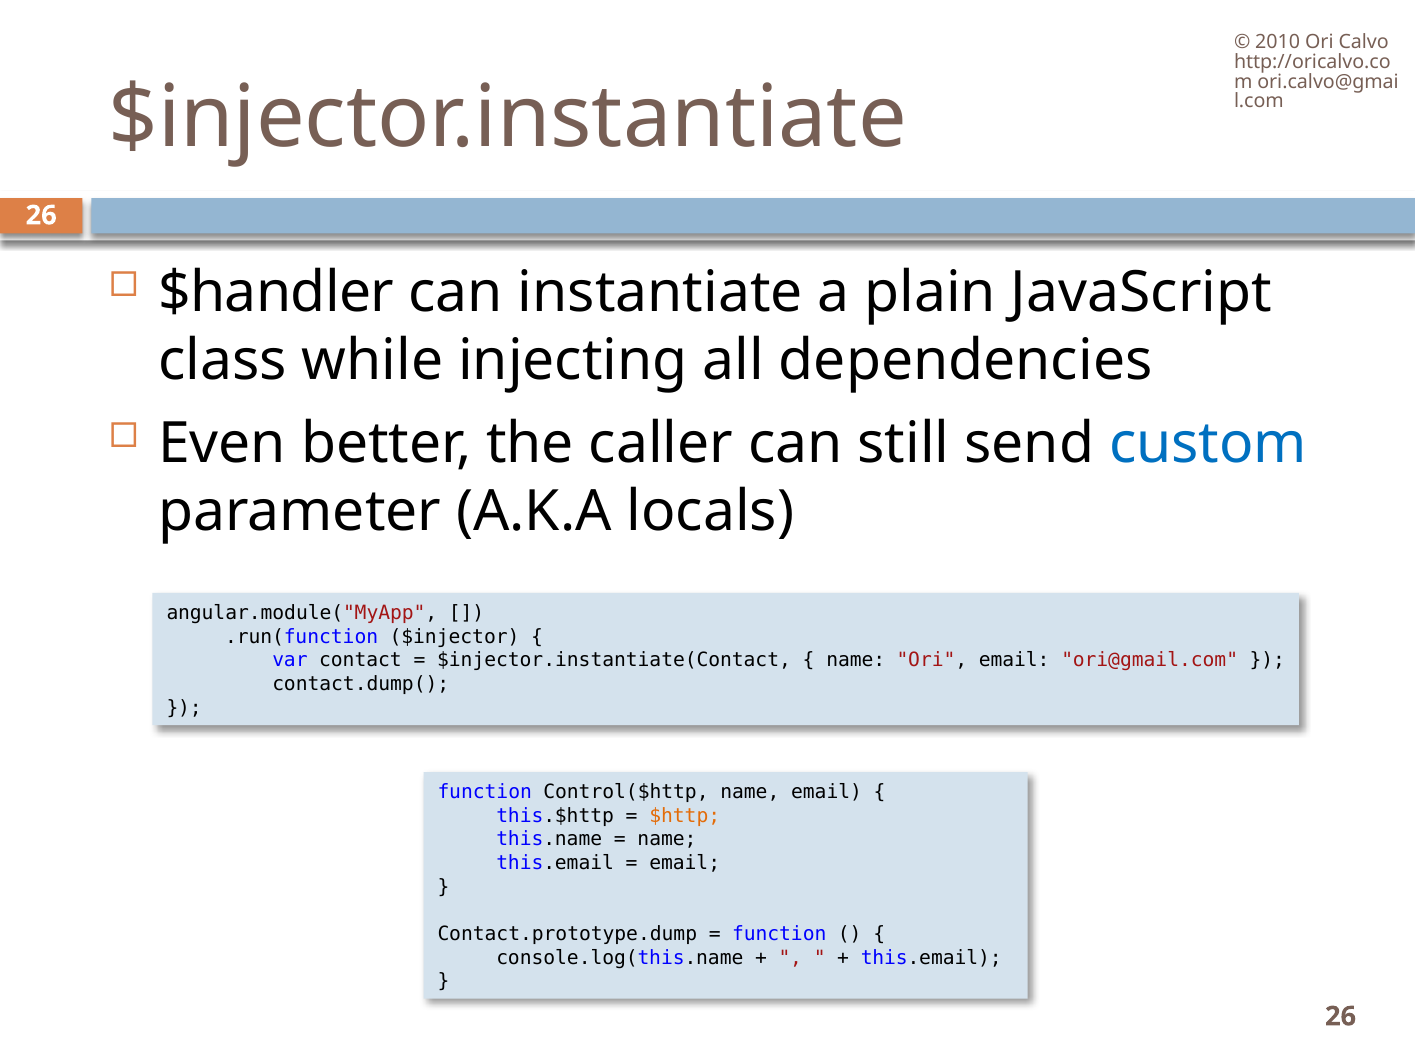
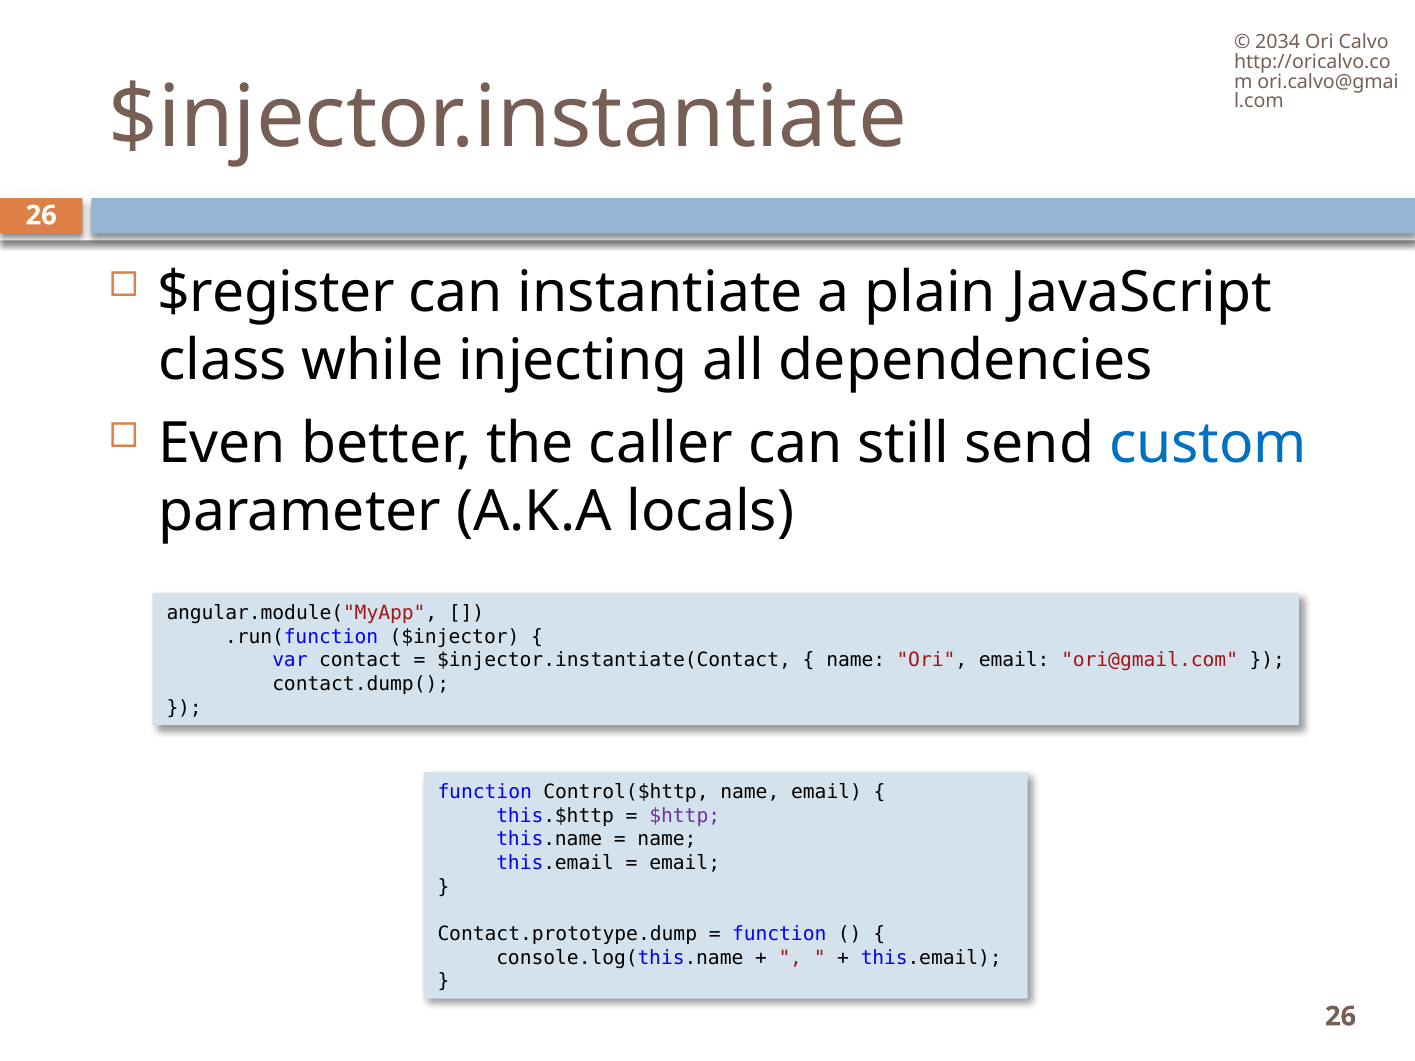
2010: 2010 -> 2034
$handler: $handler -> $register
$http colour: orange -> purple
